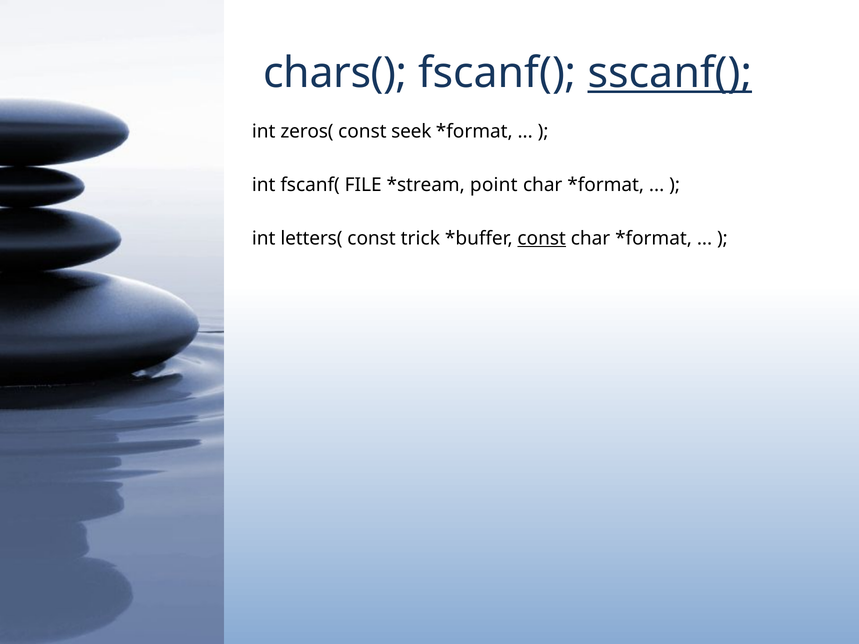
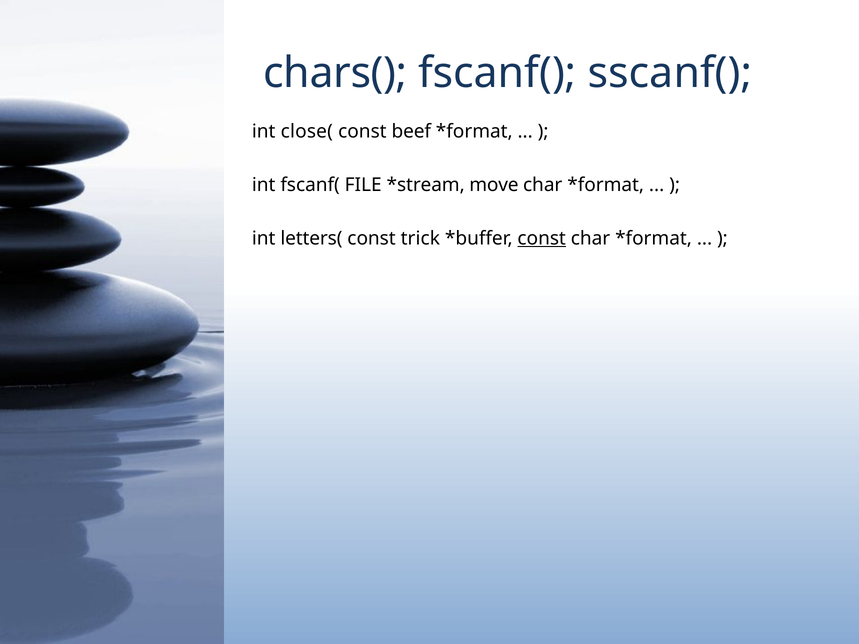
sscanf( underline: present -> none
zeros(: zeros( -> close(
seek: seek -> beef
point: point -> move
